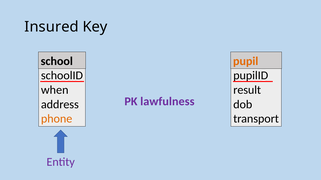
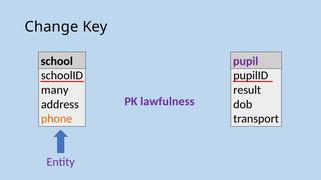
Insured: Insured -> Change
pupil colour: orange -> purple
when: when -> many
